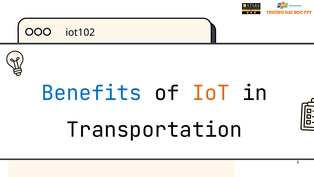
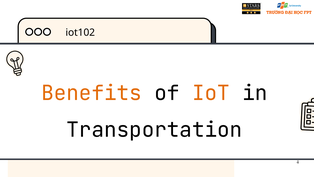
Benefits colour: blue -> orange
